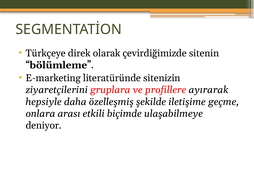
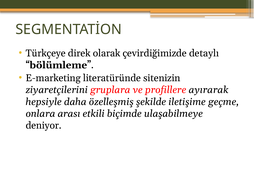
sitenin: sitenin -> detaylı
